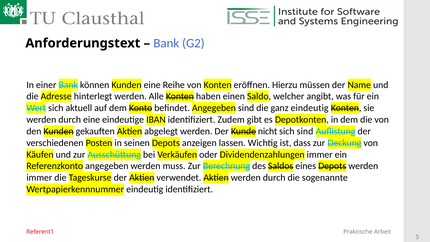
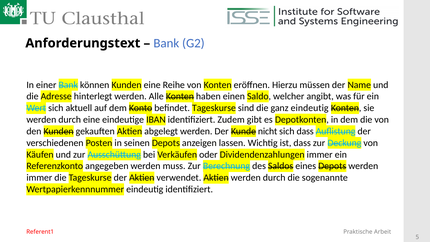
befindet Angegeben: Angegeben -> Tageskurse
sich sind: sind -> dass
